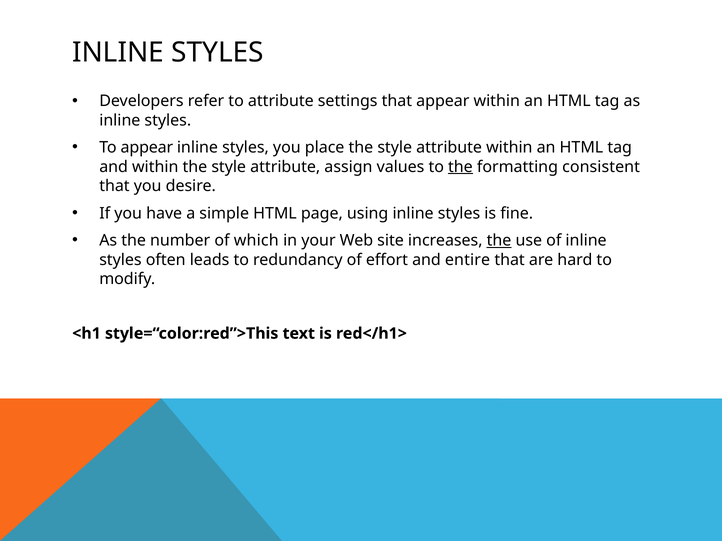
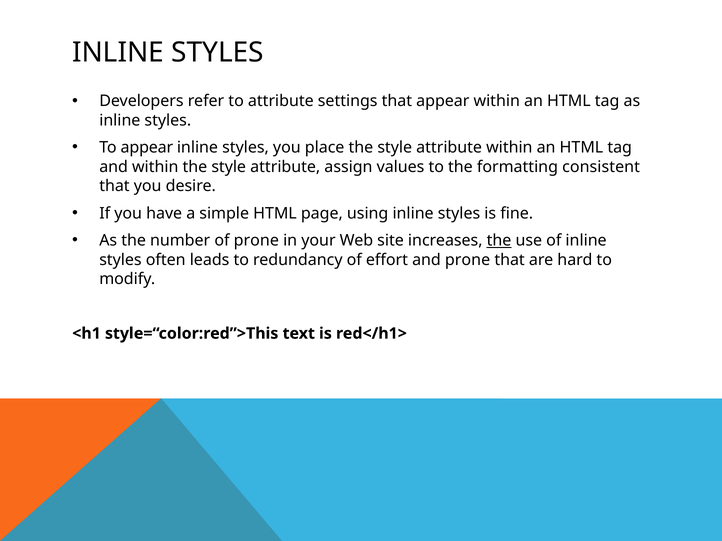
the at (460, 167) underline: present -> none
of which: which -> prone
and entire: entire -> prone
